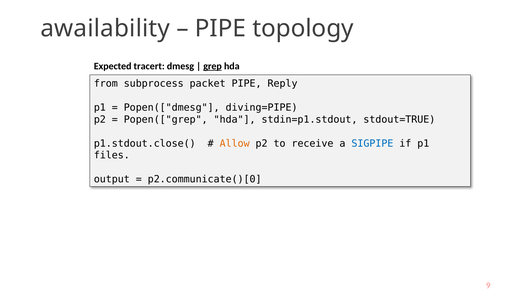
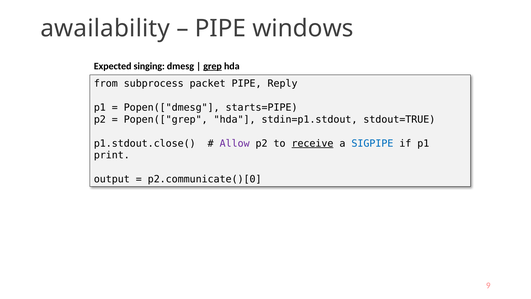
topology: topology -> windows
tracert: tracert -> singing
diving=PIPE: diving=PIPE -> starts=PIPE
Allow colour: orange -> purple
receive underline: none -> present
files: files -> print
